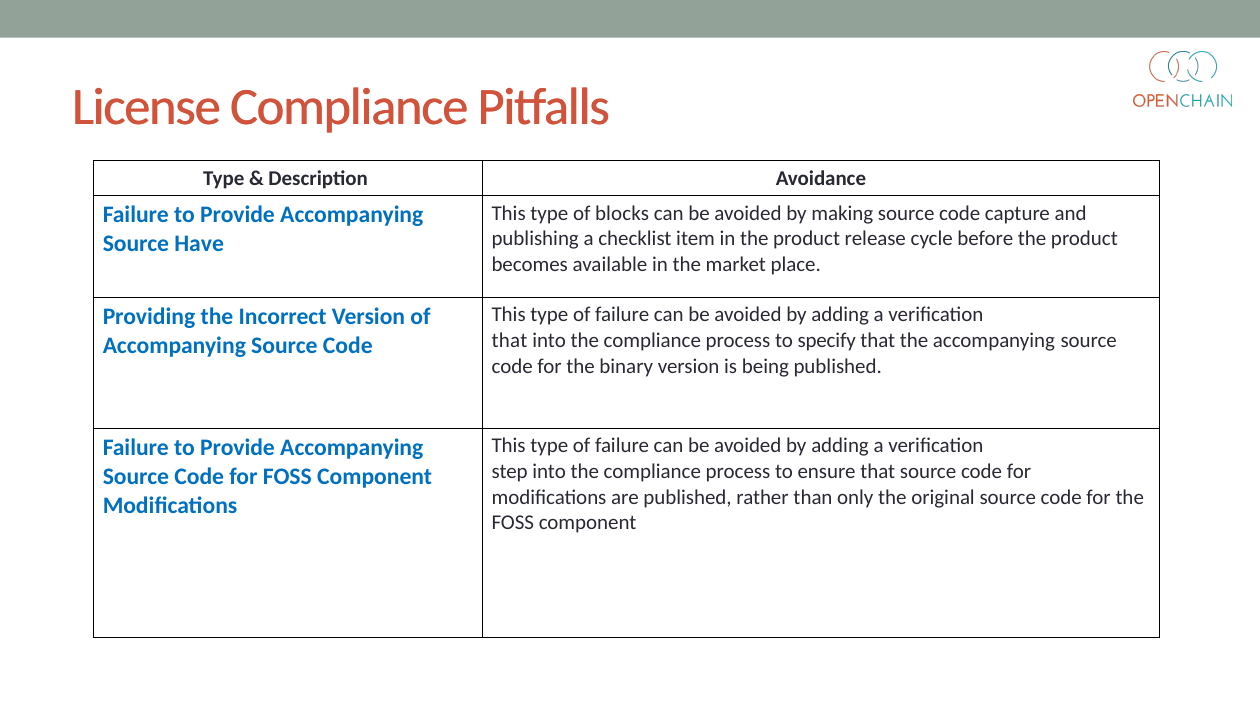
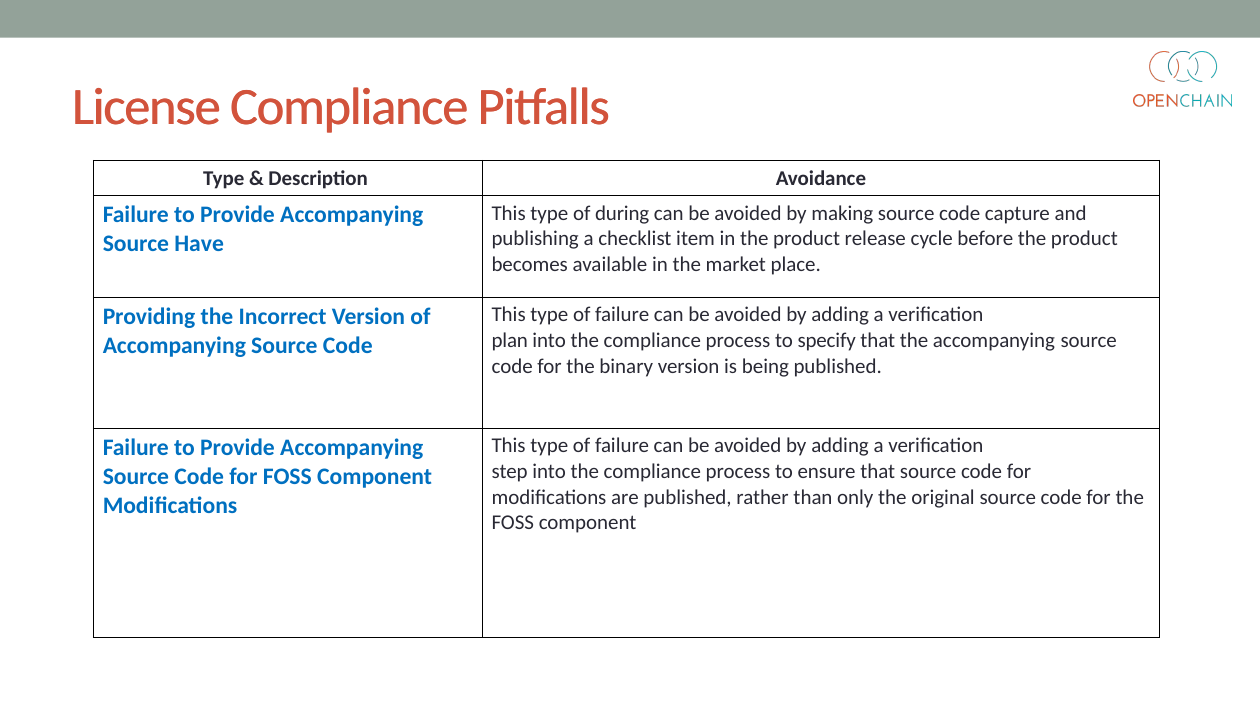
blocks: blocks -> during
that at (510, 341): that -> plan
